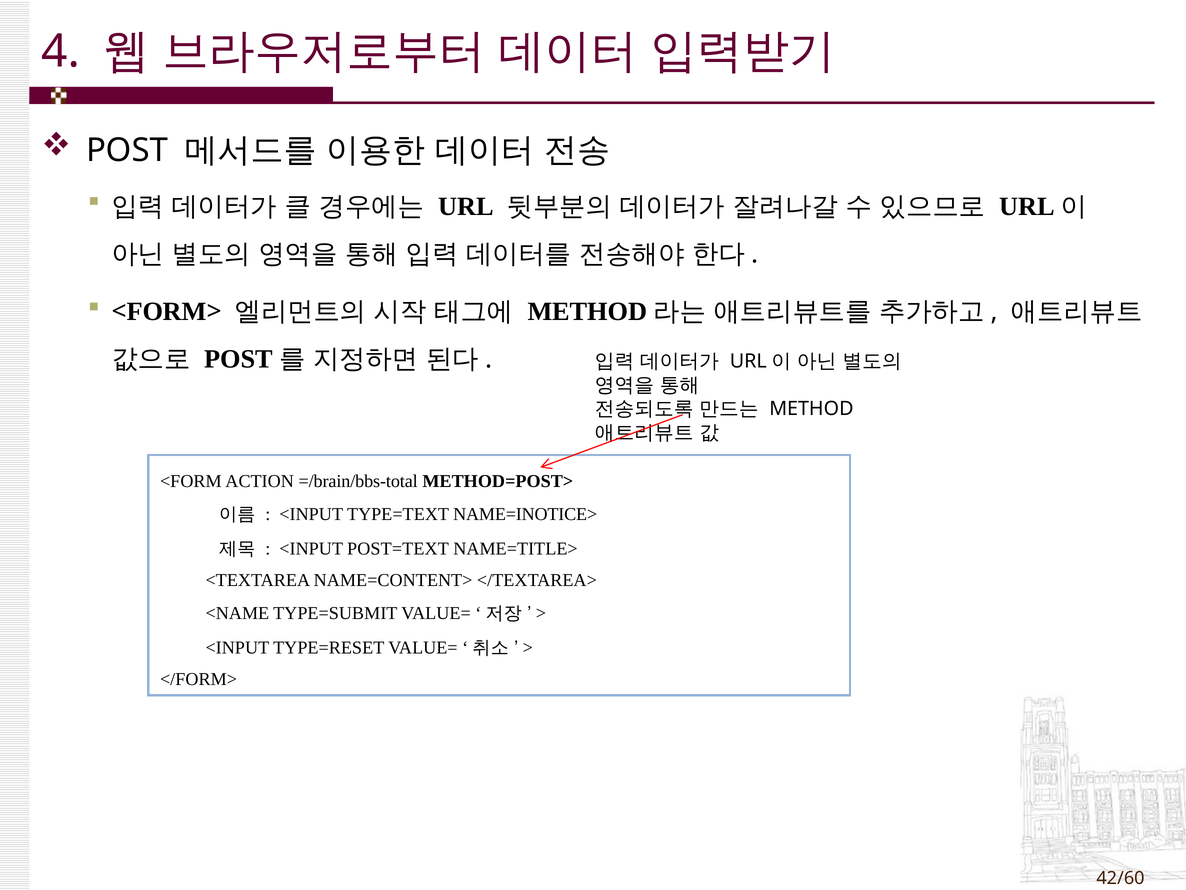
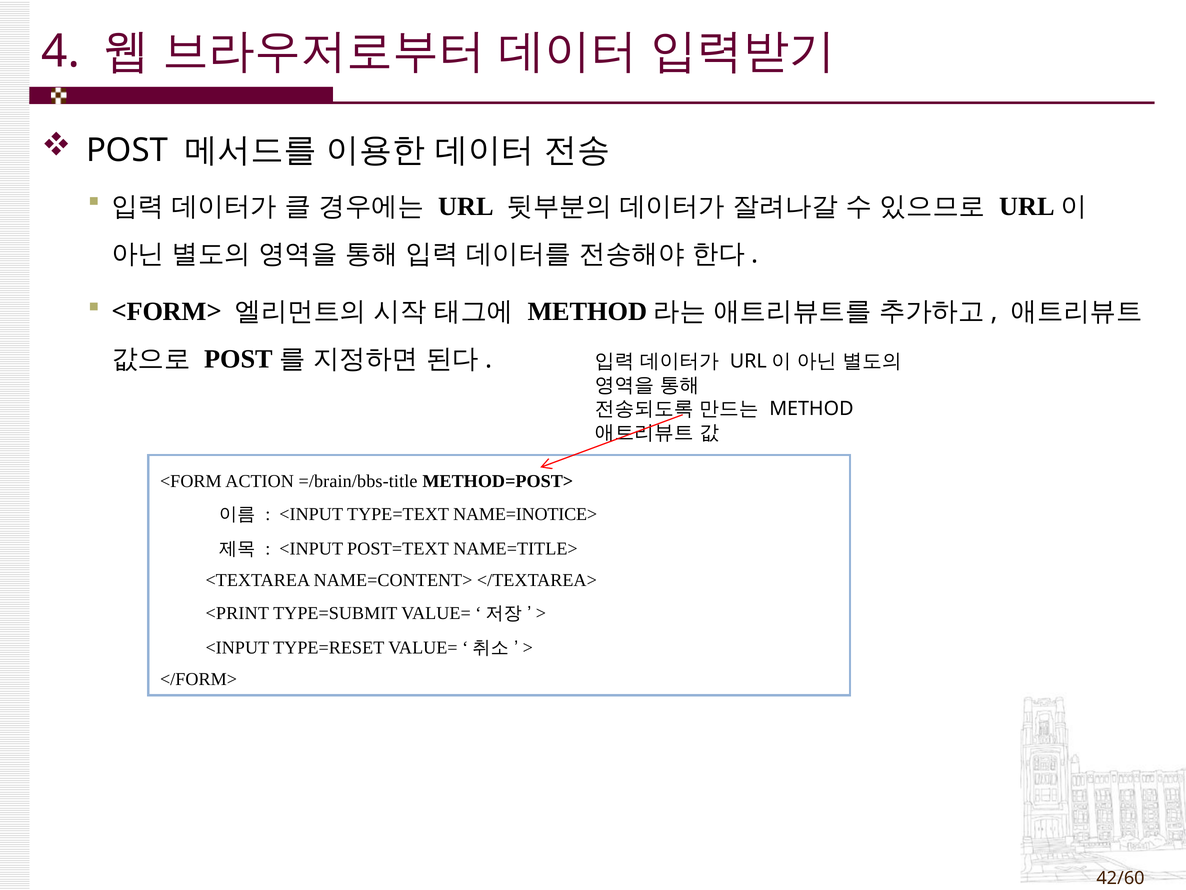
=/brain/bbs-total: =/brain/bbs-total -> =/brain/bbs-title
<NAME: <NAME -> <PRINT
